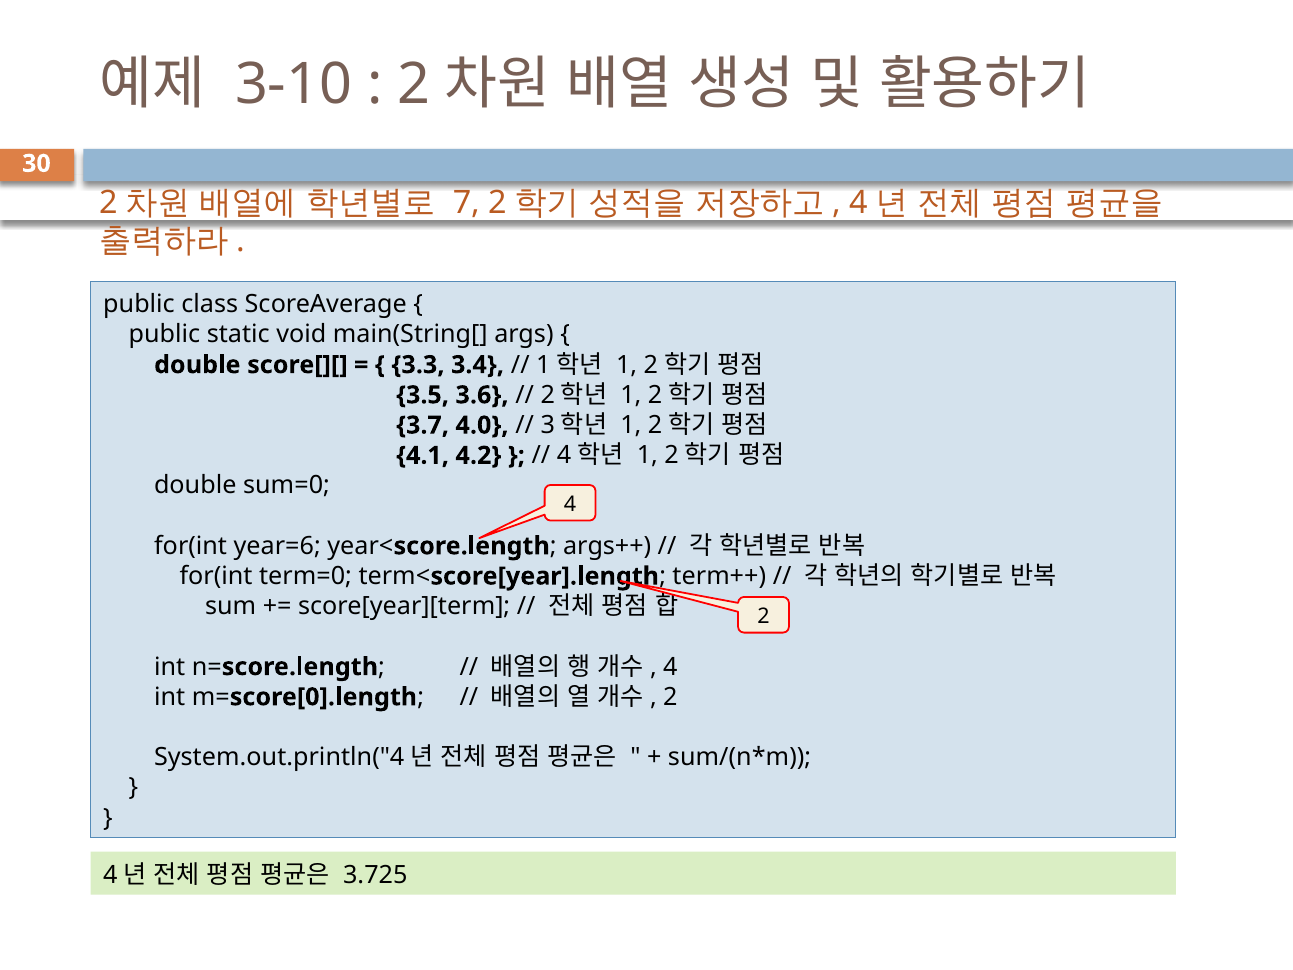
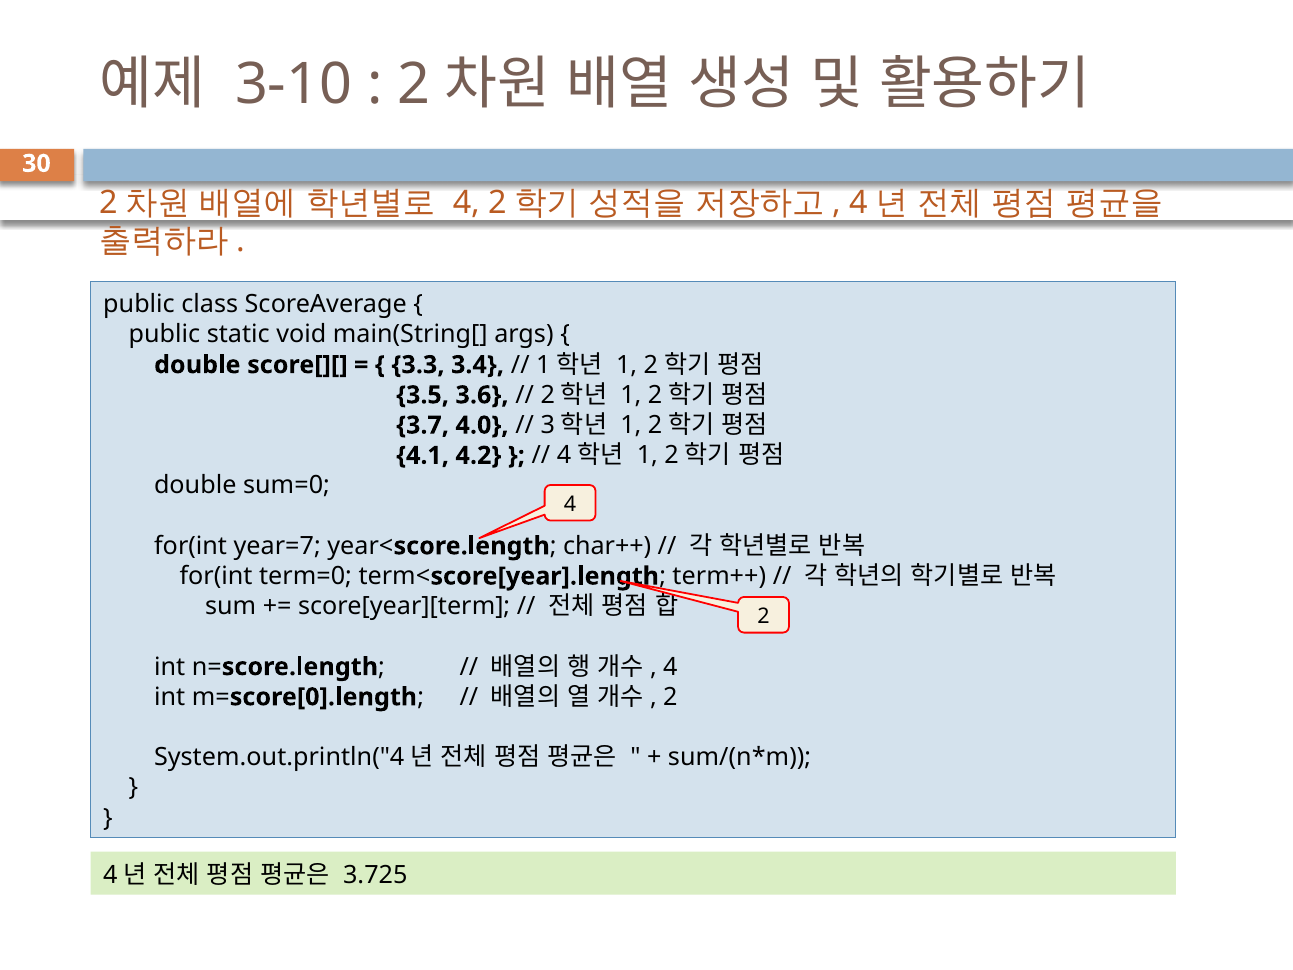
7 at (466, 202): 7 -> 4
year=6: year=6 -> year=7
args++: args++ -> char++
